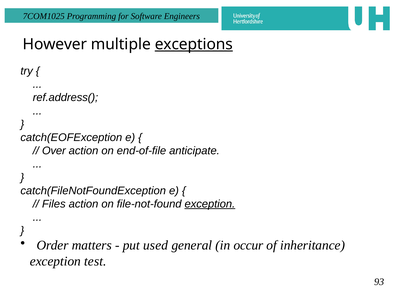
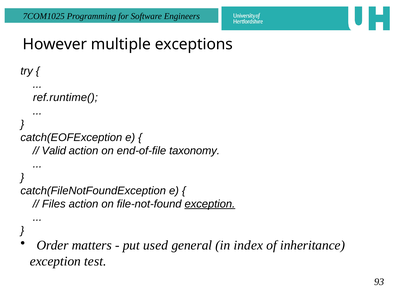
exceptions underline: present -> none
ref.address(: ref.address( -> ref.runtime(
Over: Over -> Valid
anticipate: anticipate -> taxonomy
occur: occur -> index
